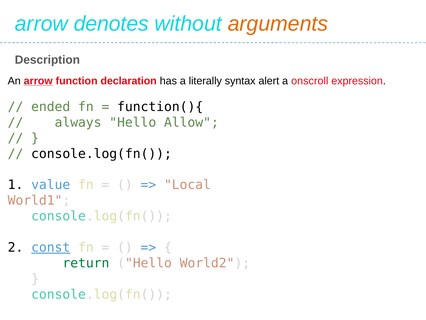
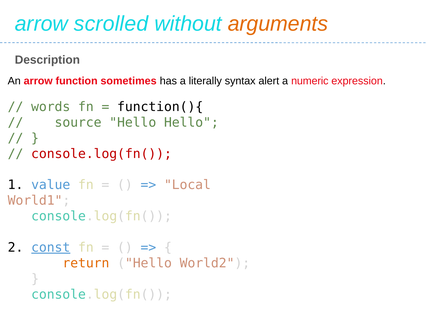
denotes: denotes -> scrolled
arrow at (38, 81) underline: present -> none
declaration: declaration -> sometimes
onscroll: onscroll -> numeric
ended: ended -> words
always: always -> source
Hello Allow: Allow -> Hello
console.log(fn( at (102, 154) colour: black -> red
return colour: green -> orange
